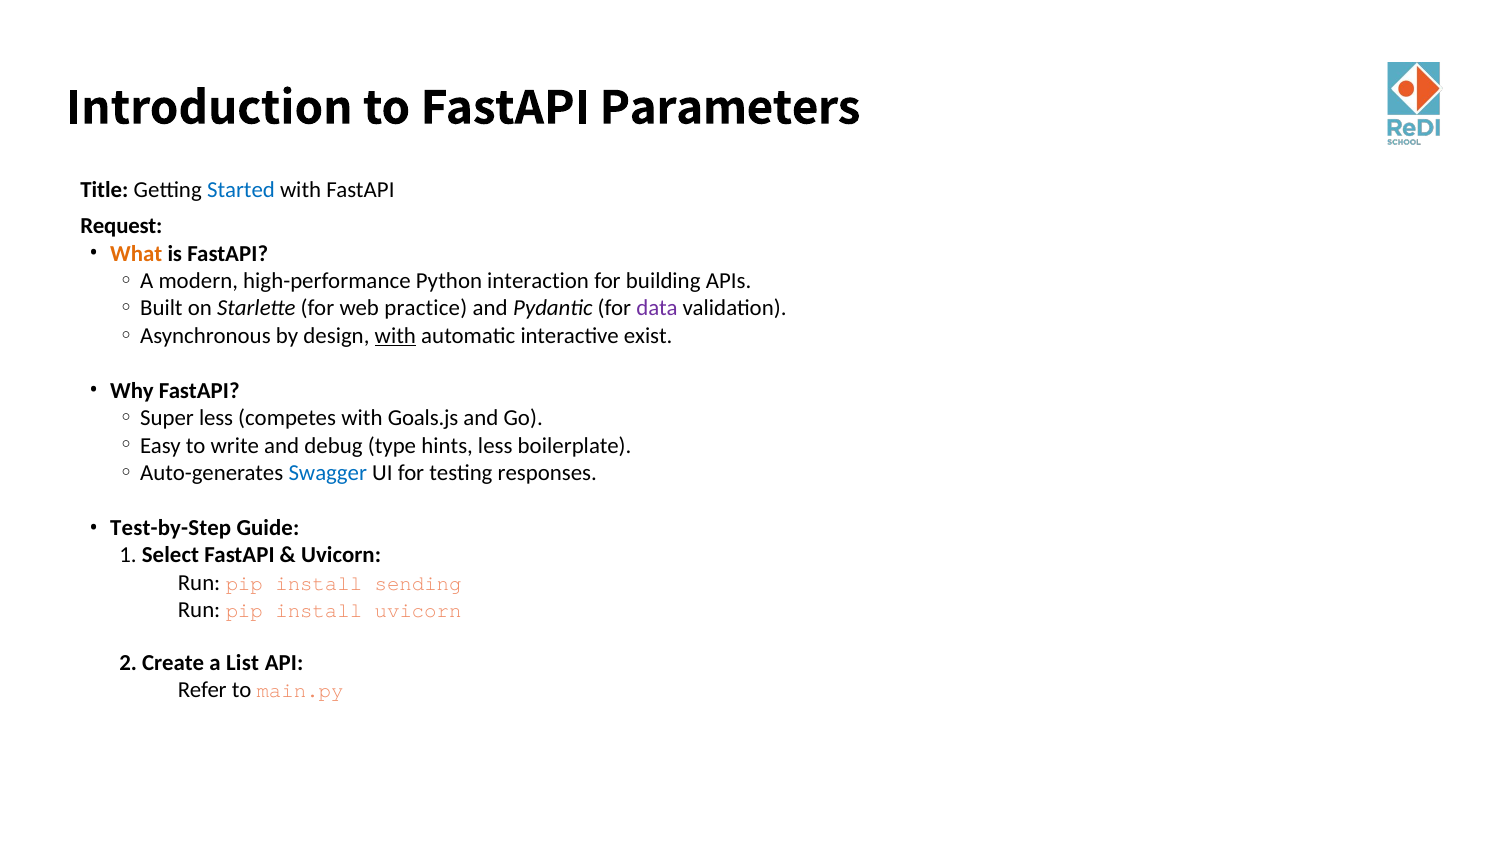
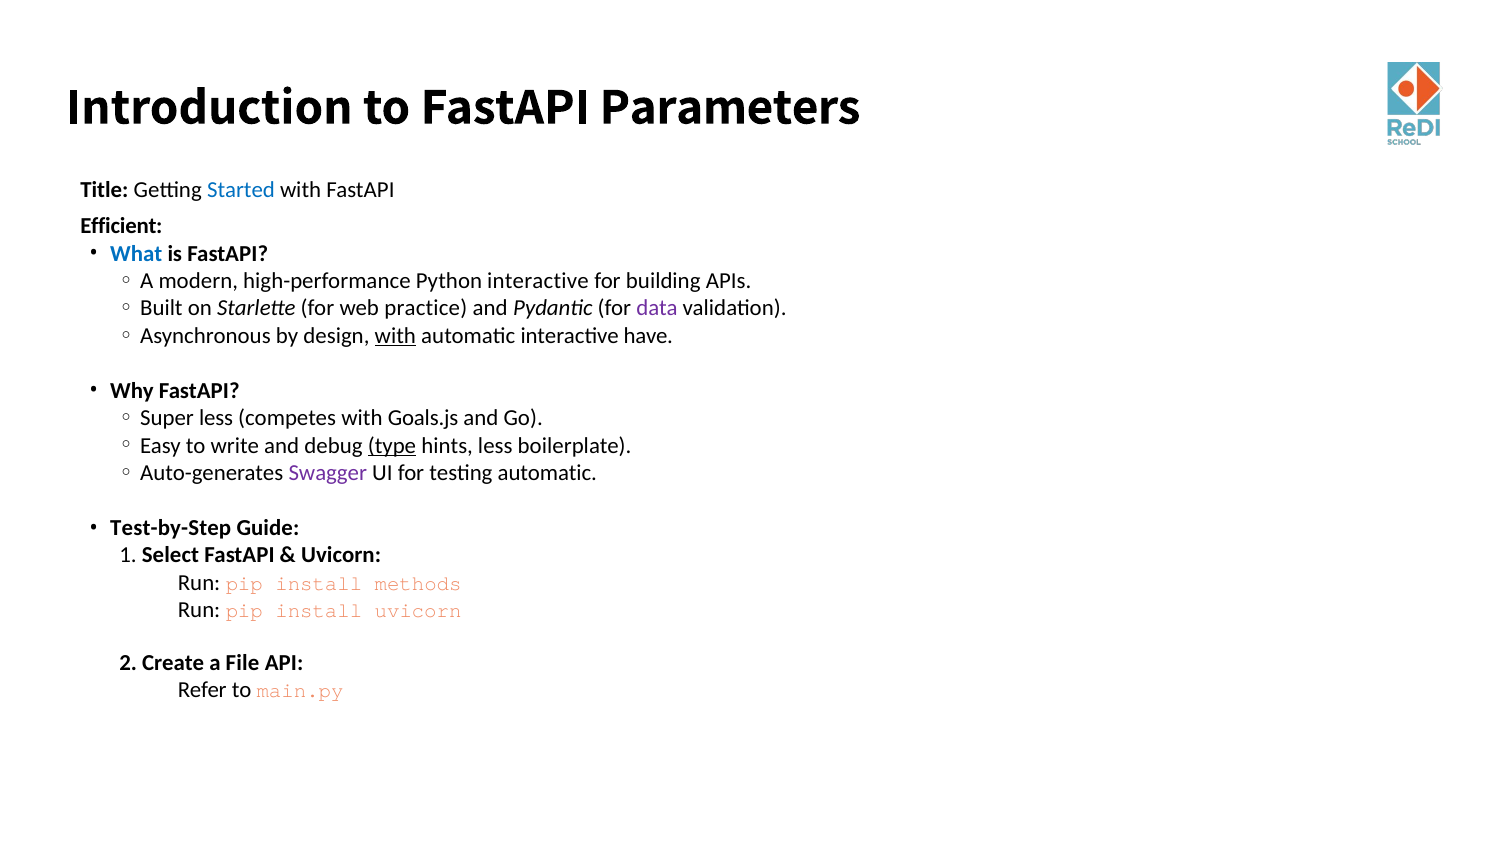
Request: Request -> Efficient
What colour: orange -> blue
Python interaction: interaction -> interactive
exist: exist -> have
type underline: none -> present
Swagger colour: blue -> purple
testing responses: responses -> automatic
sending: sending -> methods
List: List -> File
